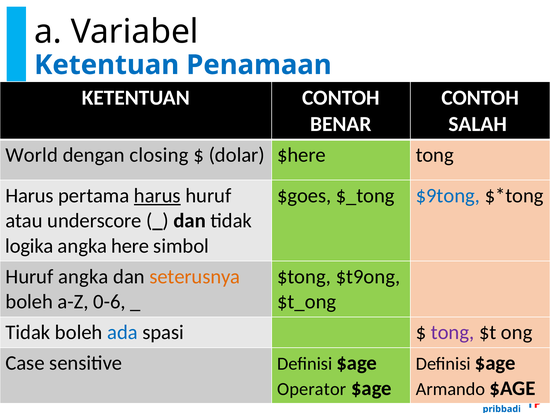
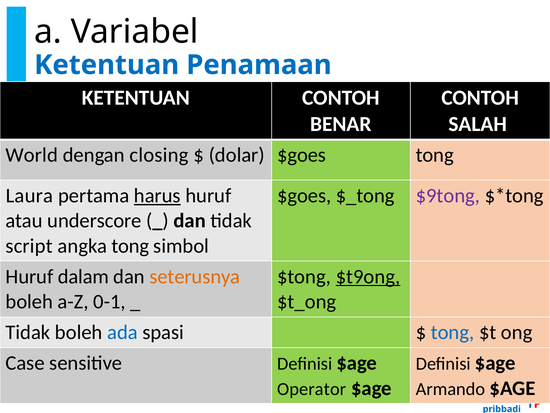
dolar $here: $here -> $goes
Harus at (30, 195): Harus -> Laura
$9tong colour: blue -> purple
logika: logika -> script
angka here: here -> tong
Huruf angka: angka -> dalam
$t9ong underline: none -> present
0-6: 0-6 -> 0-1
tong at (453, 332) colour: purple -> blue
